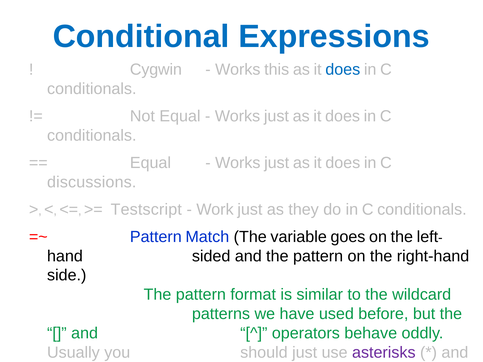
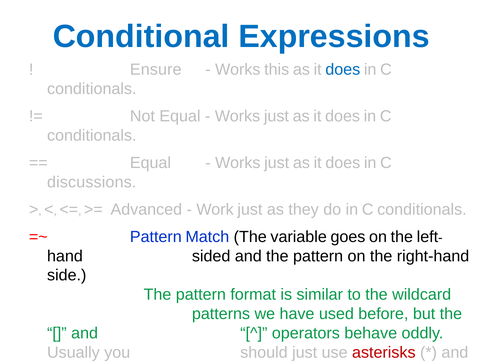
Cygwin: Cygwin -> Ensure
Testscript: Testscript -> Advanced
asterisks colour: purple -> red
